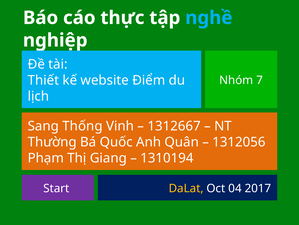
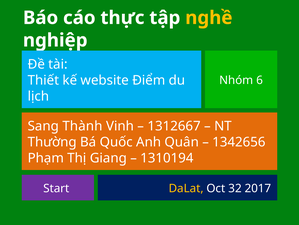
nghề colour: light blue -> yellow
7: 7 -> 6
Thống: Thống -> Thành
1312056: 1312056 -> 1342656
04: 04 -> 32
